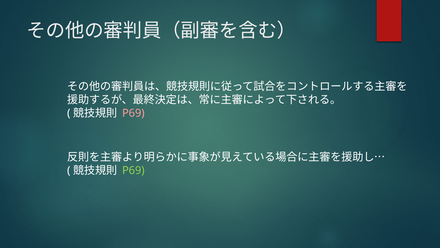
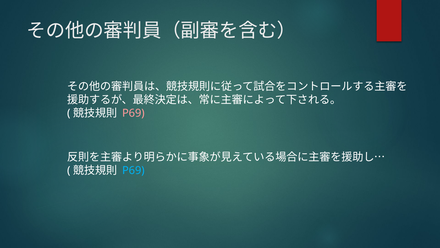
P69 at (133, 170) colour: light green -> light blue
